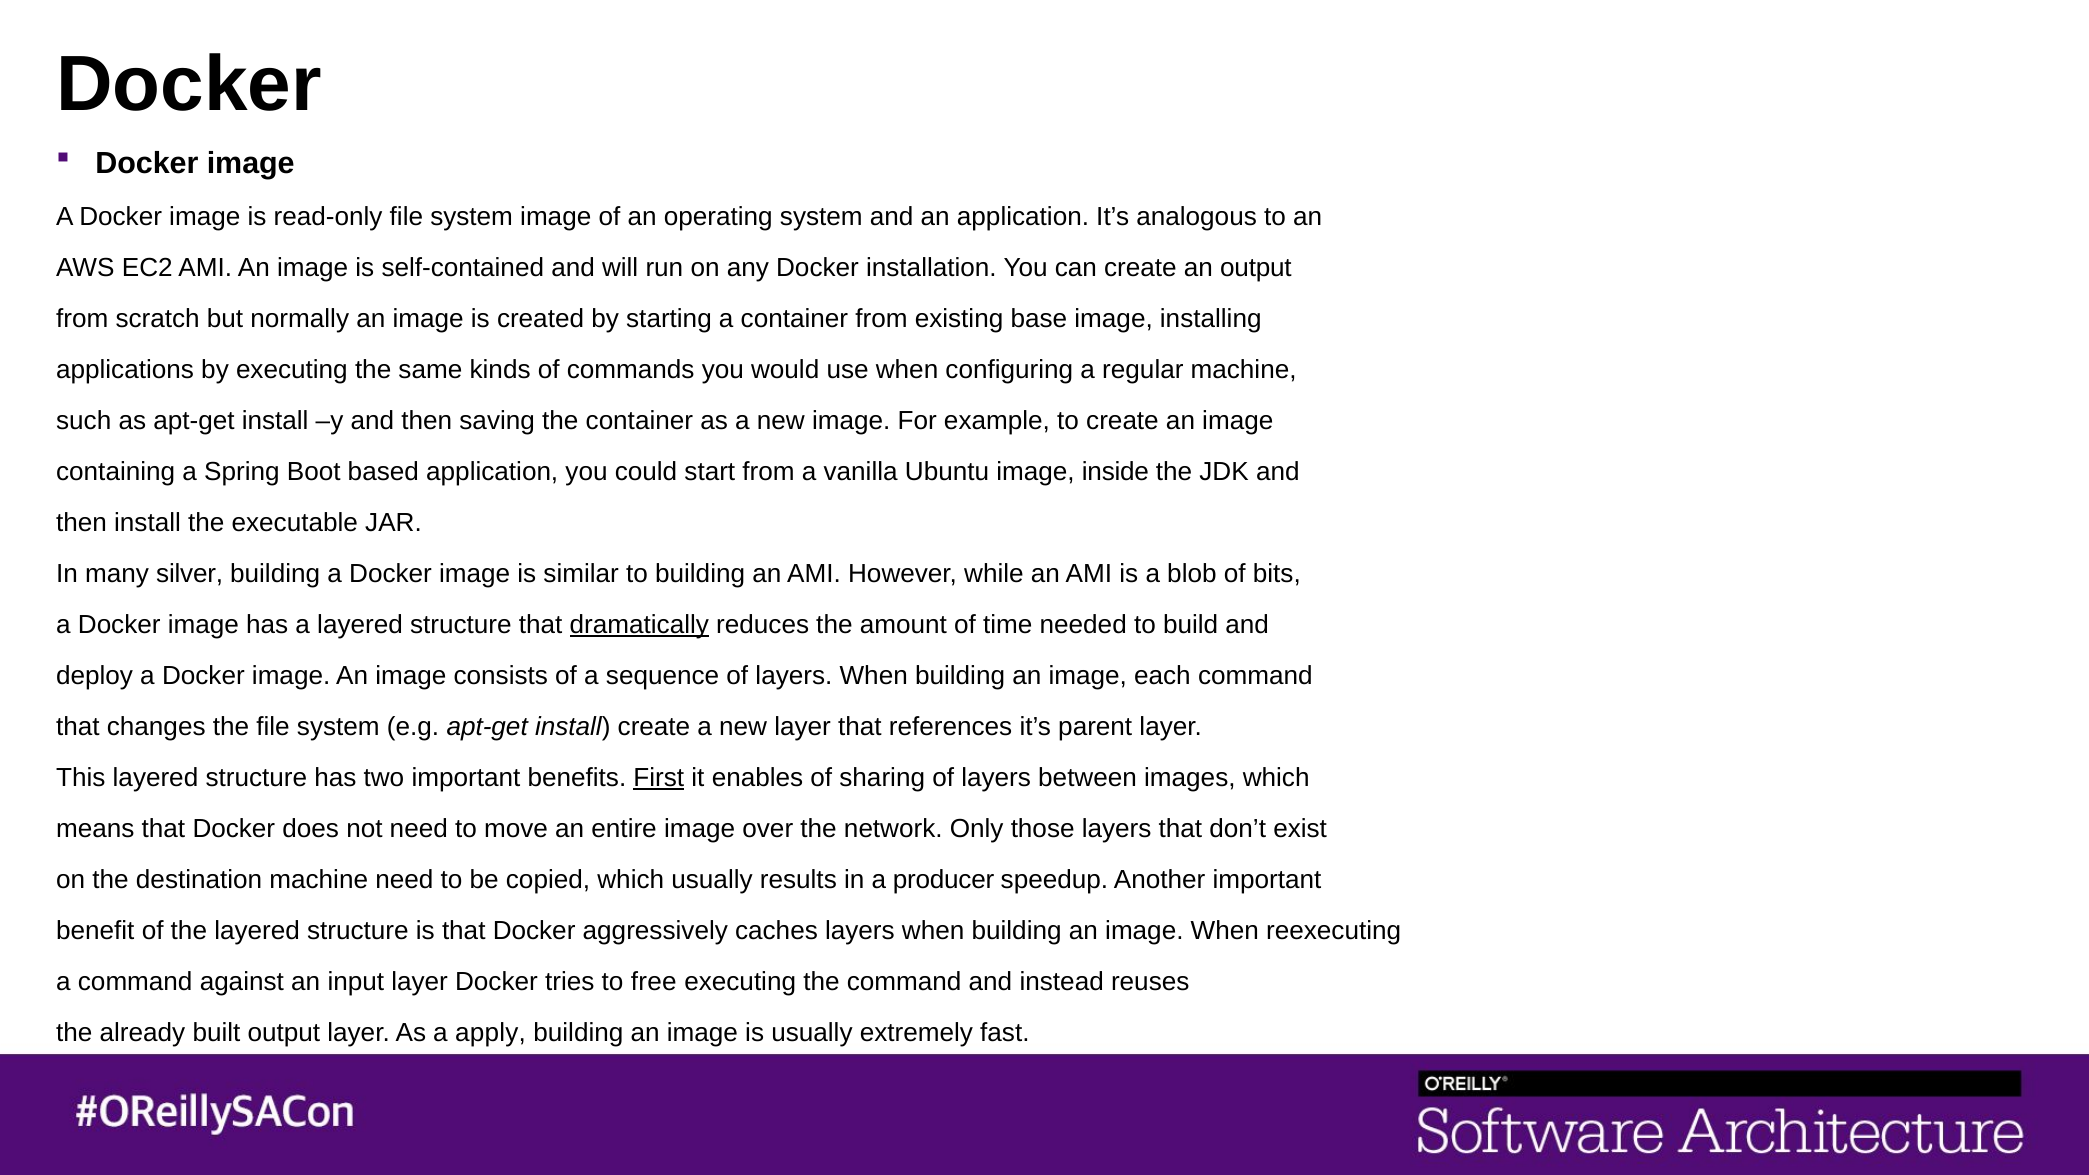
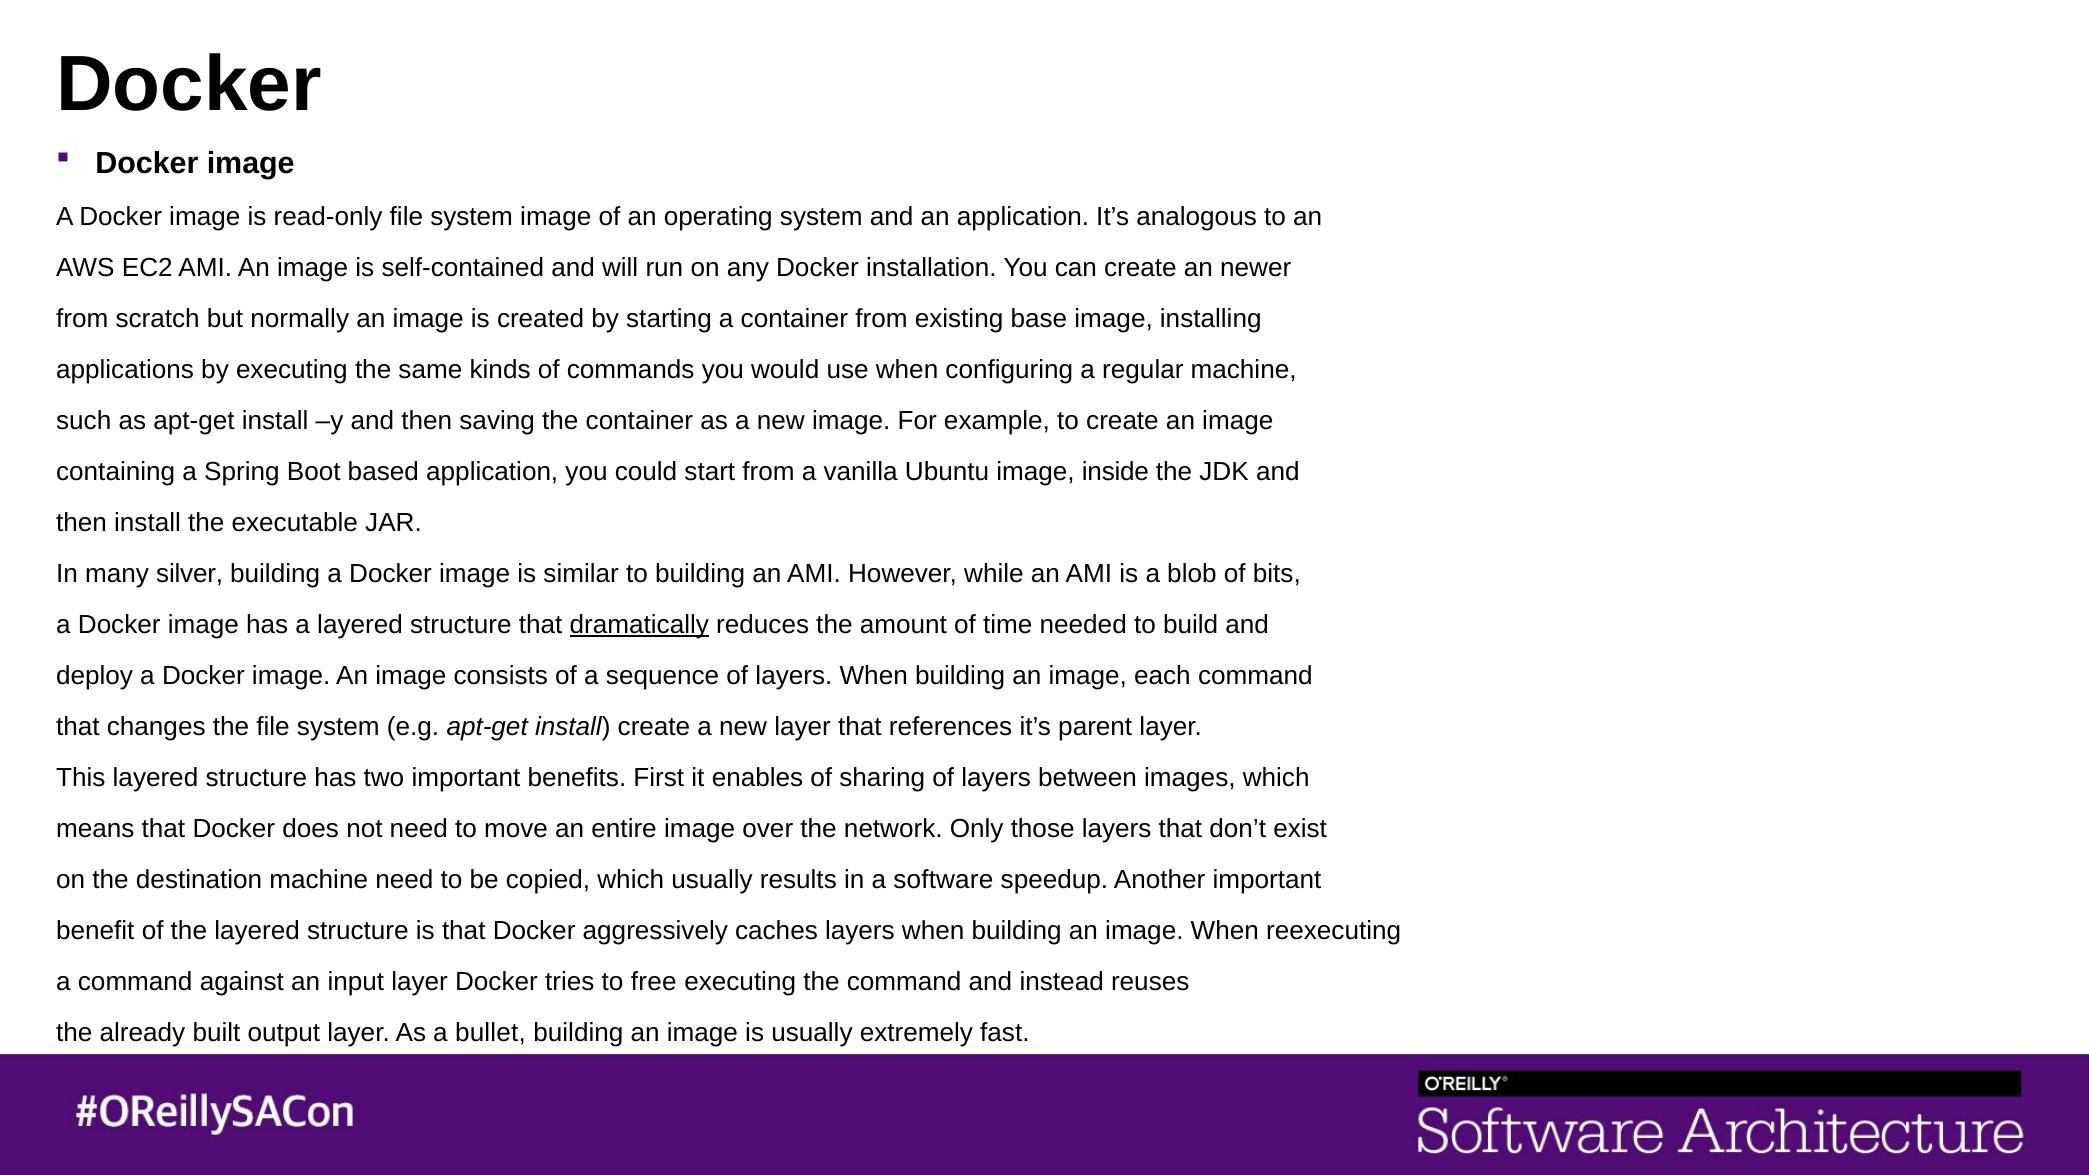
an output: output -> newer
First underline: present -> none
producer: producer -> software
apply: apply -> bullet
